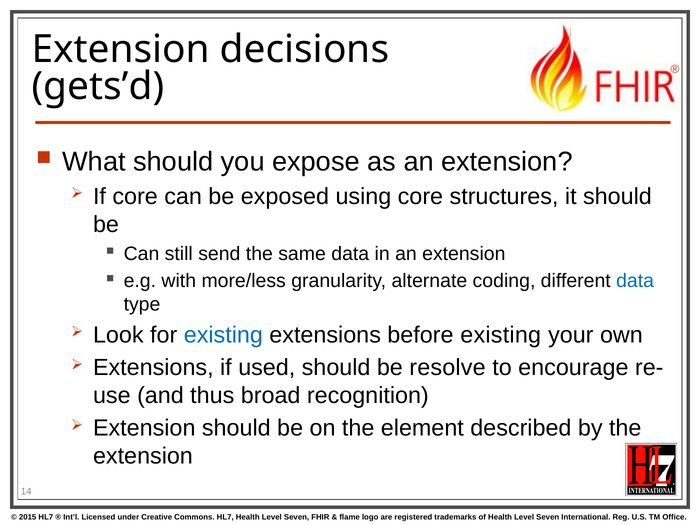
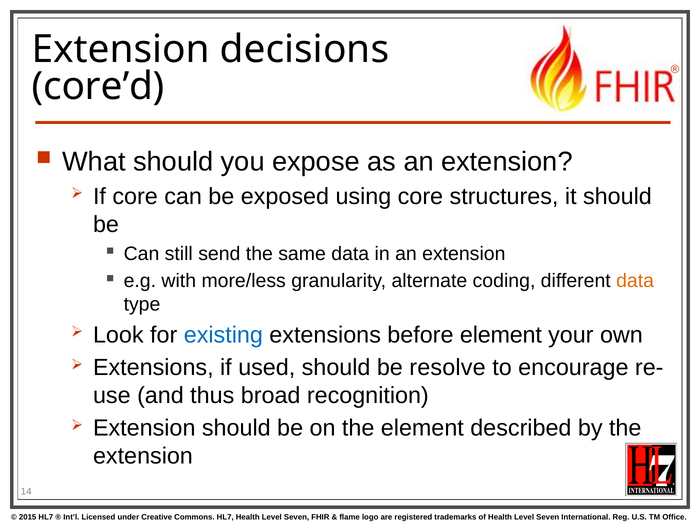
gets’d: gets’d -> core’d
data at (635, 281) colour: blue -> orange
before existing: existing -> element
